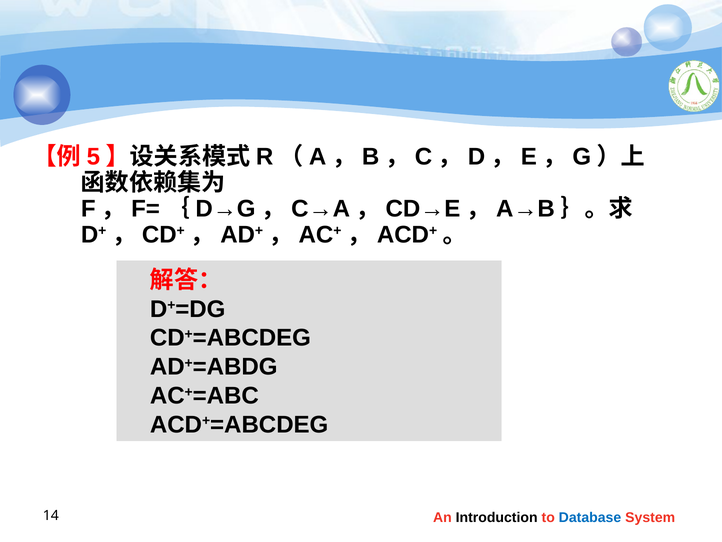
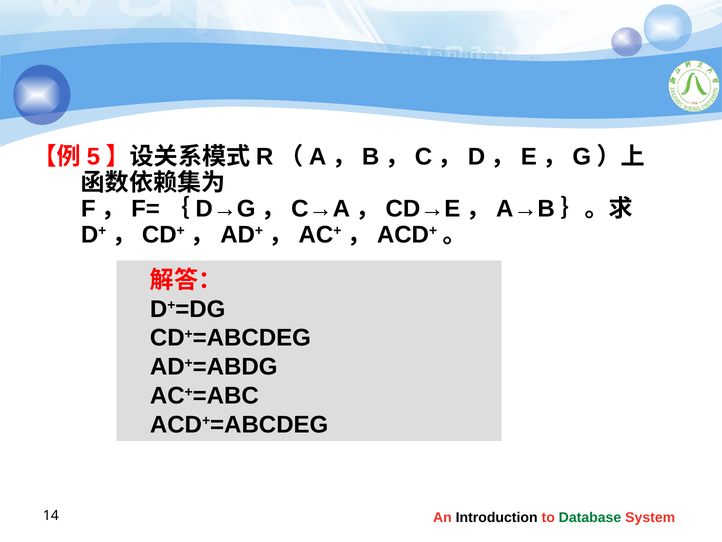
Database colour: blue -> green
